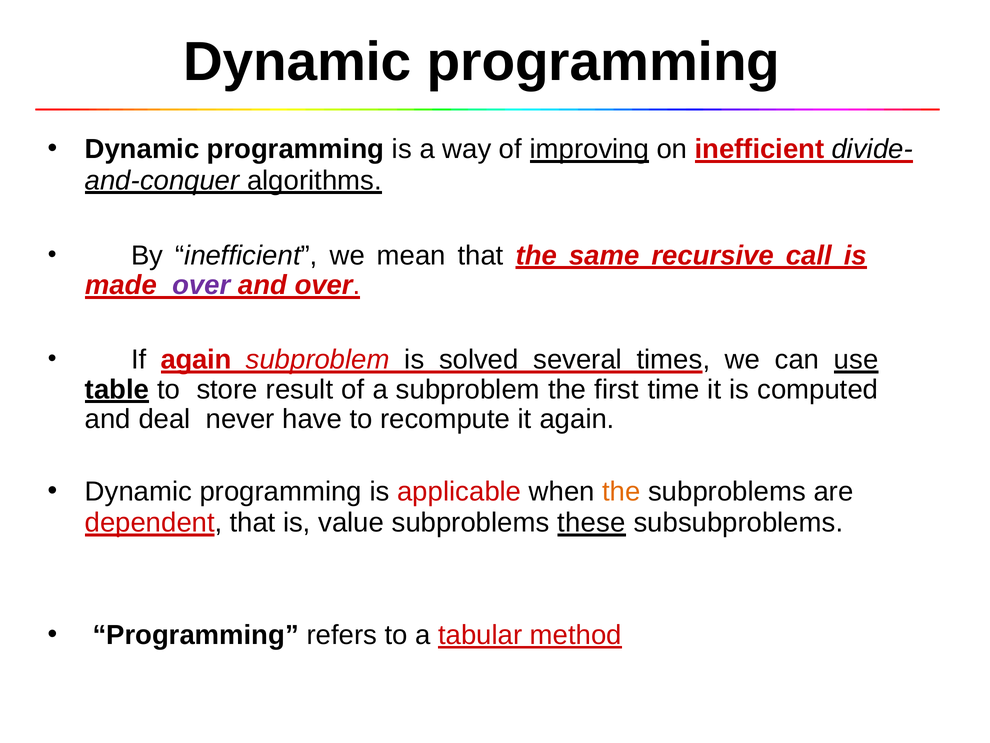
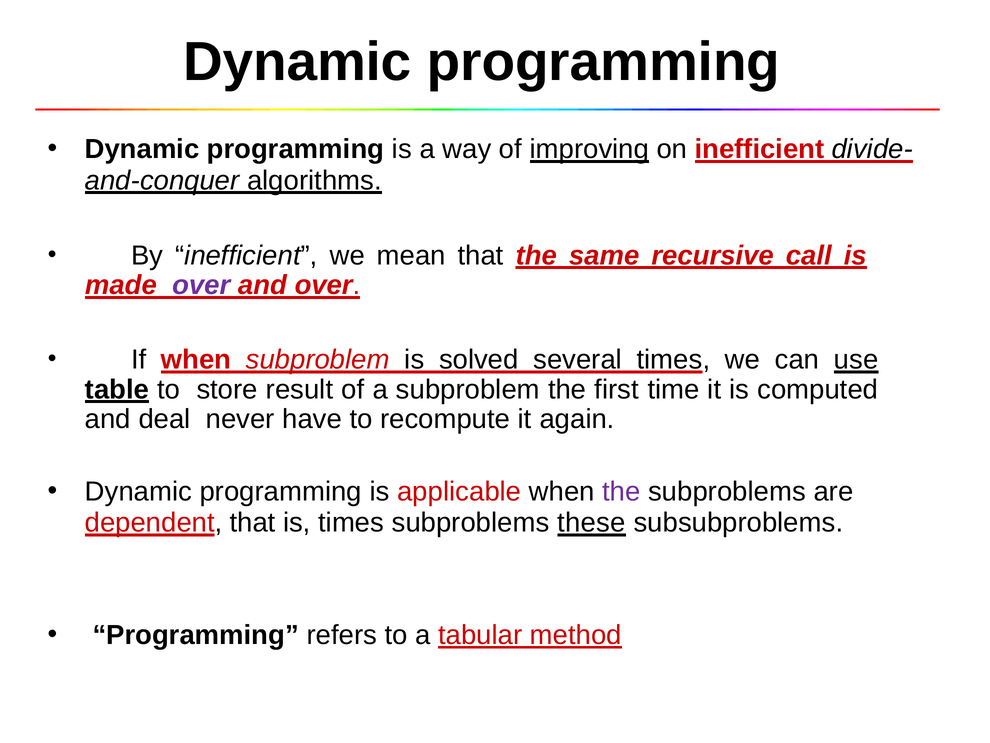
If again: again -> when
the at (621, 491) colour: orange -> purple
is value: value -> times
